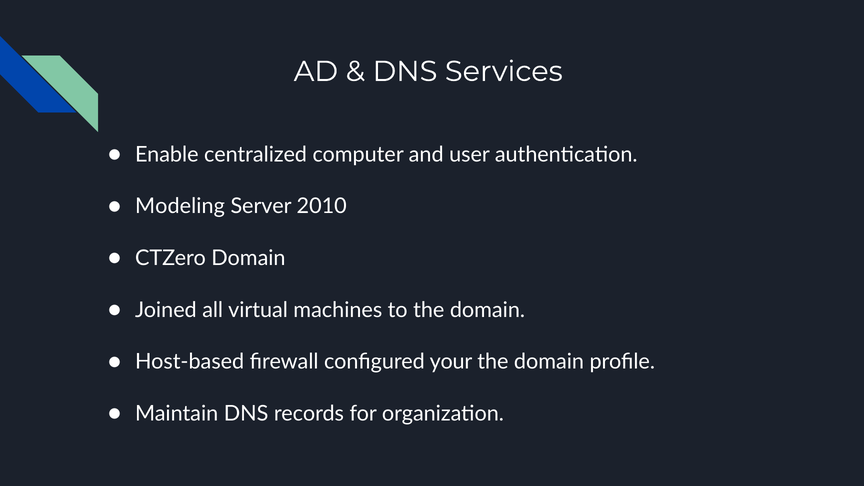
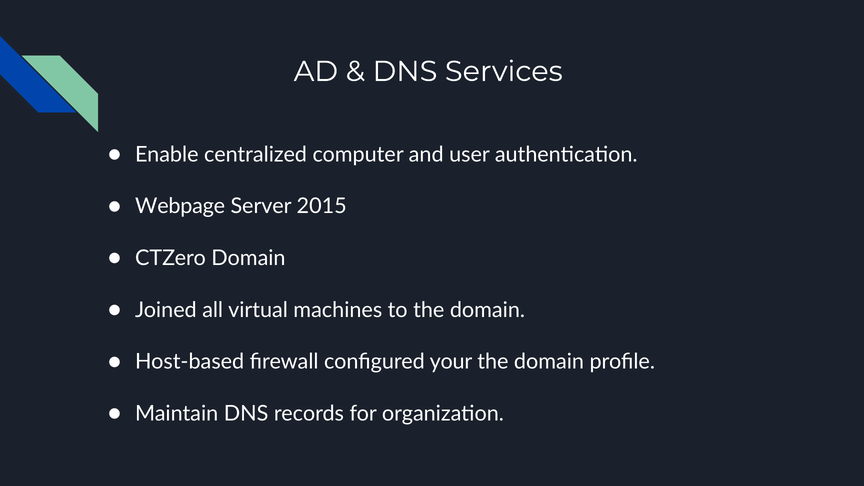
Modeling: Modeling -> Webpage
2010: 2010 -> 2015
